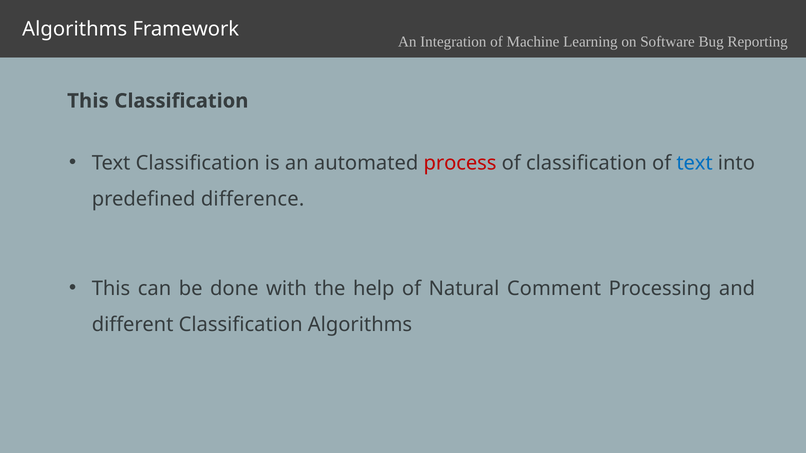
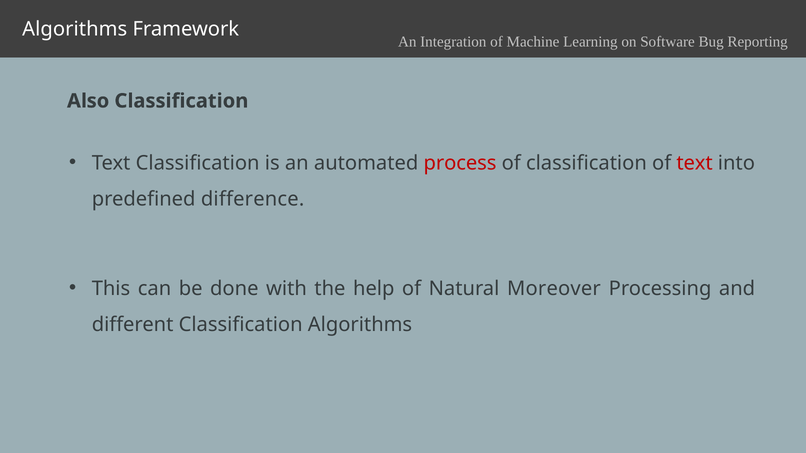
This at (88, 101): This -> Also
text at (695, 163) colour: blue -> red
Comment: Comment -> Moreover
